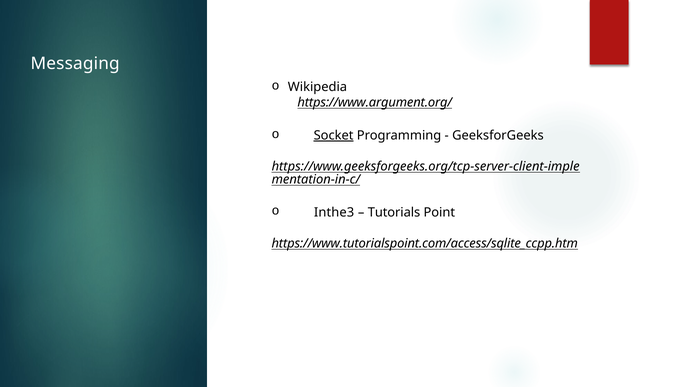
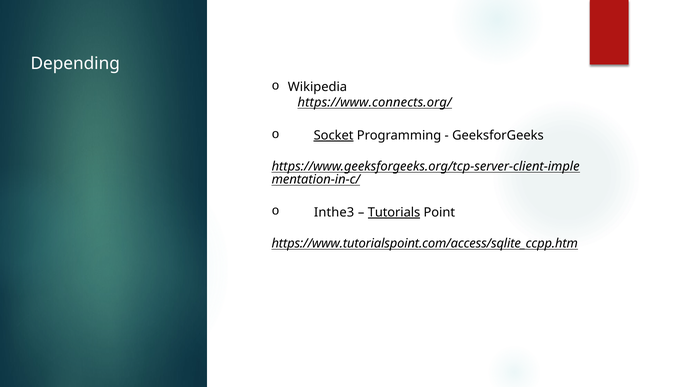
Messaging: Messaging -> Depending
https://www.argument.org/: https://www.argument.org/ -> https://www.connects.org/
Tutorials underline: none -> present
